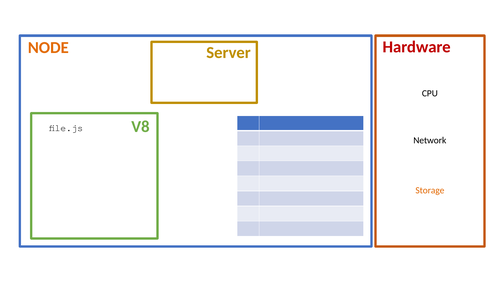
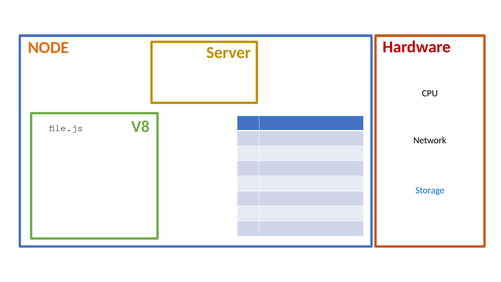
Storage colour: orange -> blue
